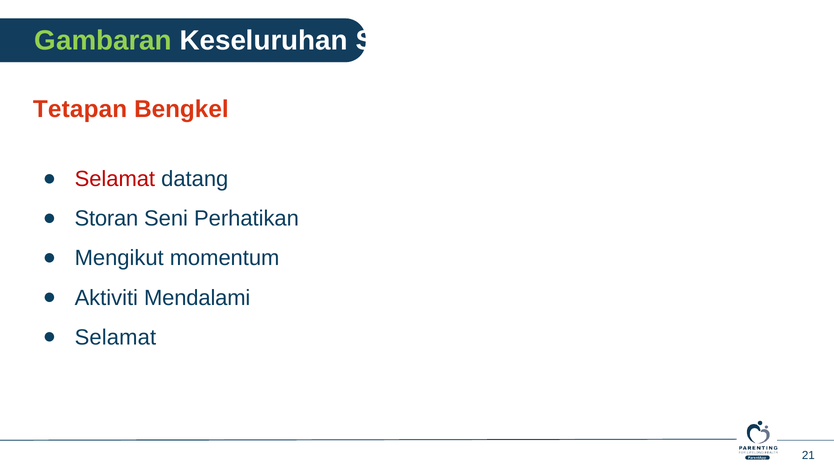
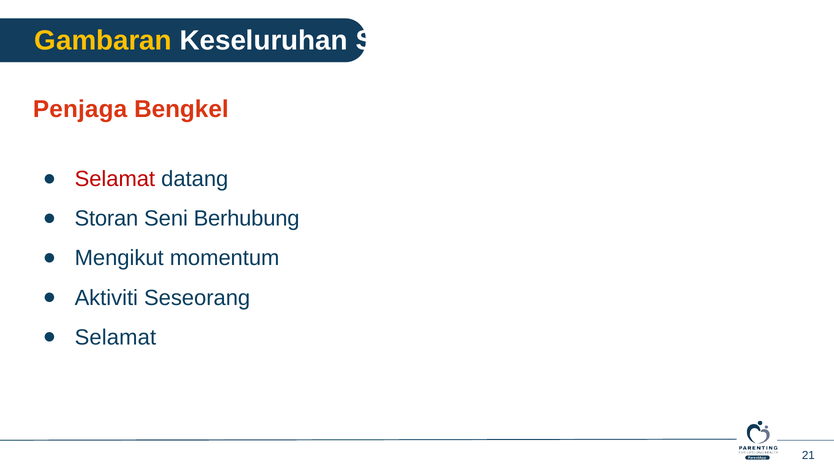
Gambaran colour: light green -> yellow
Tetapan: Tetapan -> Penjaga
Perhatikan: Perhatikan -> Berhubung
Mendalami: Mendalami -> Seseorang
